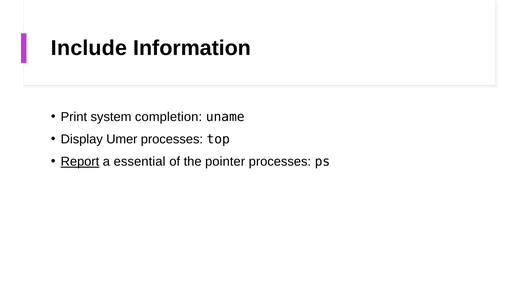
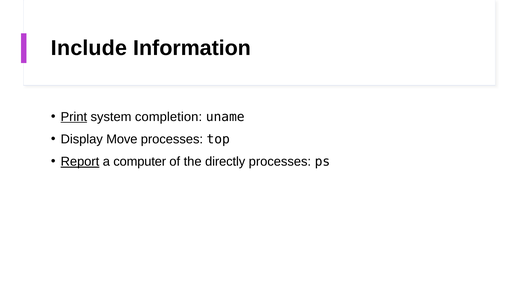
Print underline: none -> present
Umer: Umer -> Move
essential: essential -> computer
pointer: pointer -> directly
